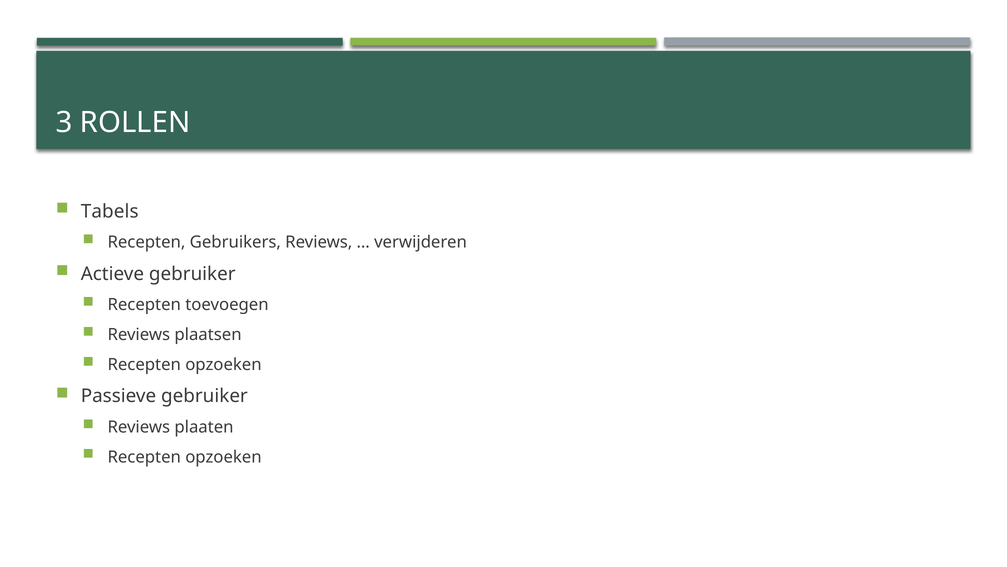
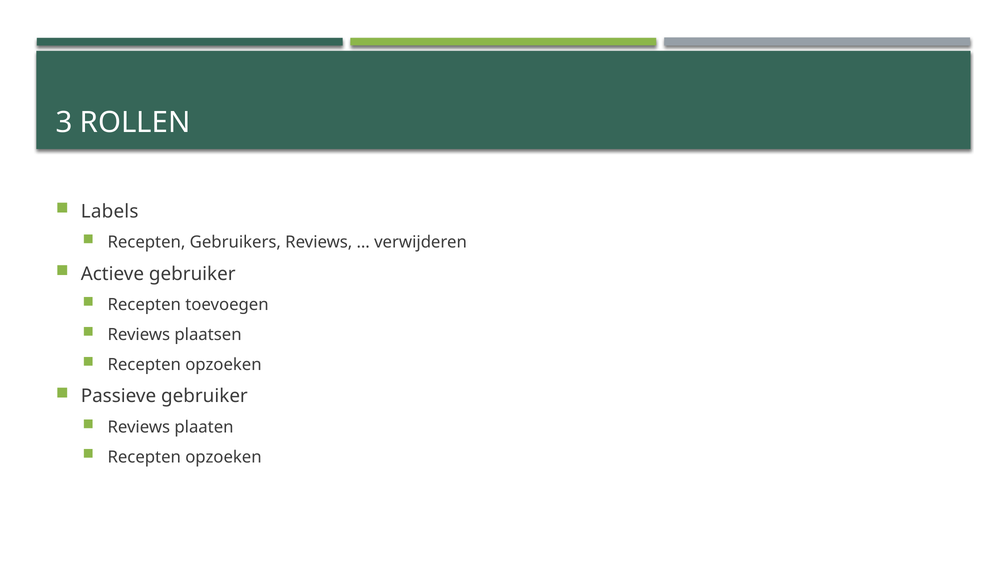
Tabels: Tabels -> Labels
